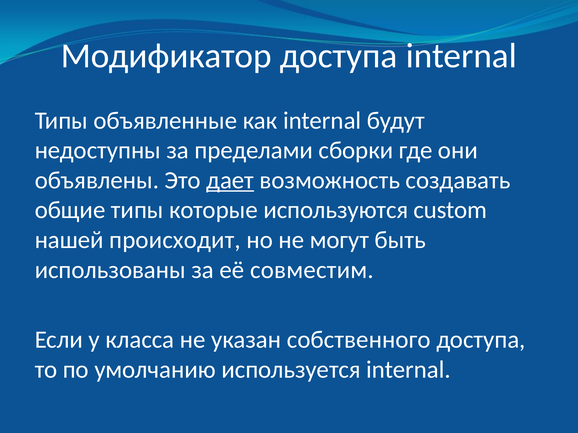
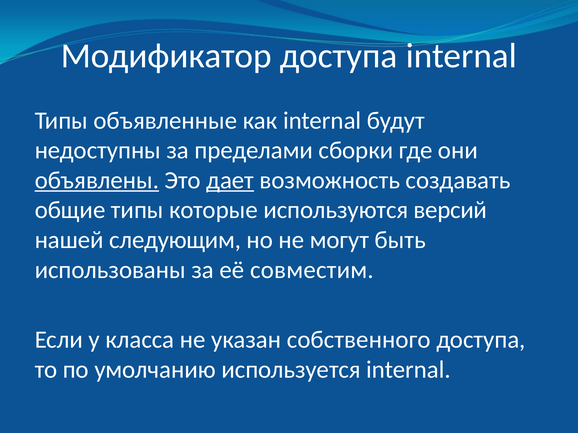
объявлены underline: none -> present
custom: custom -> версий
происходит: происходит -> следующим
